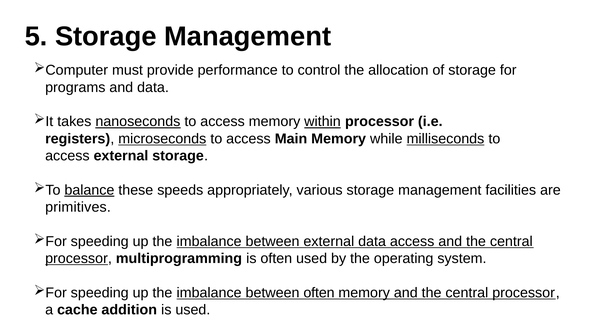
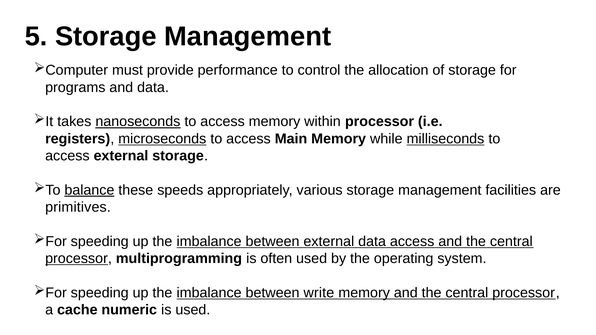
within underline: present -> none
between often: often -> write
addition: addition -> numeric
